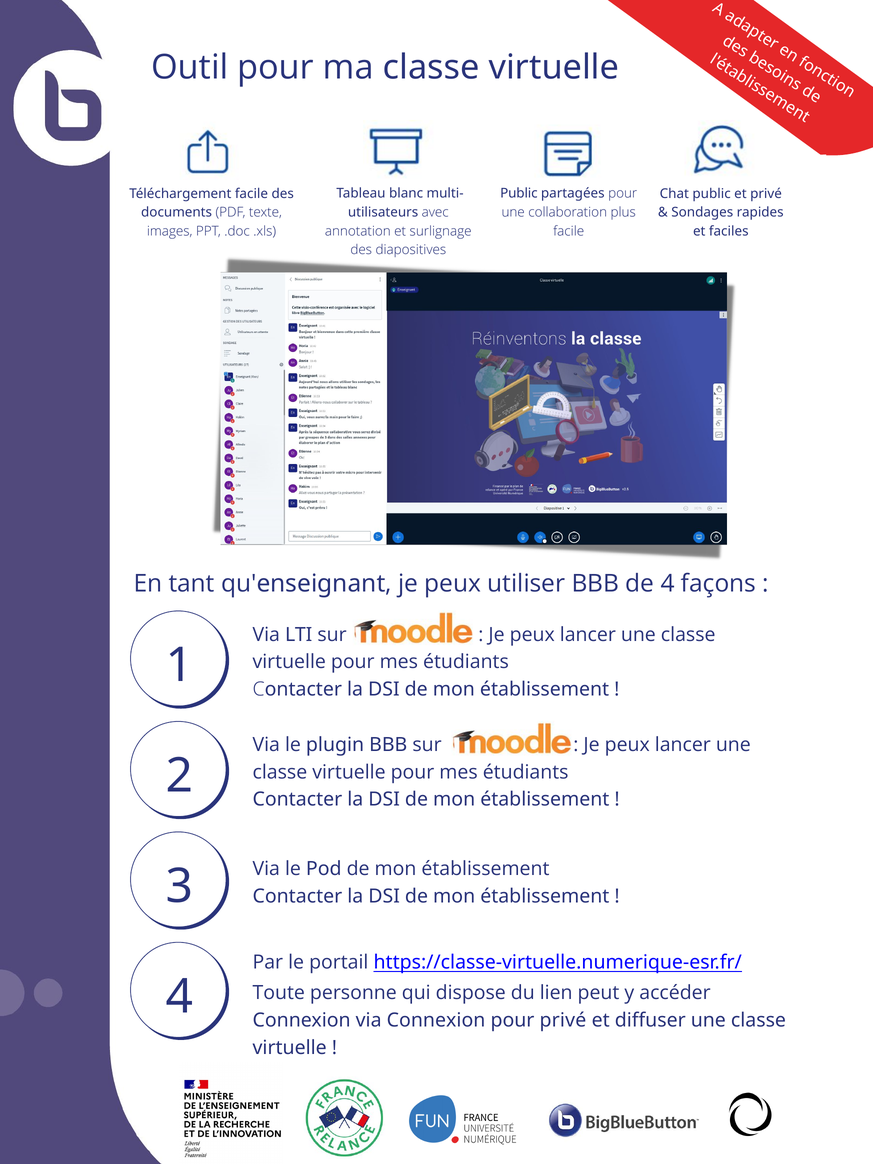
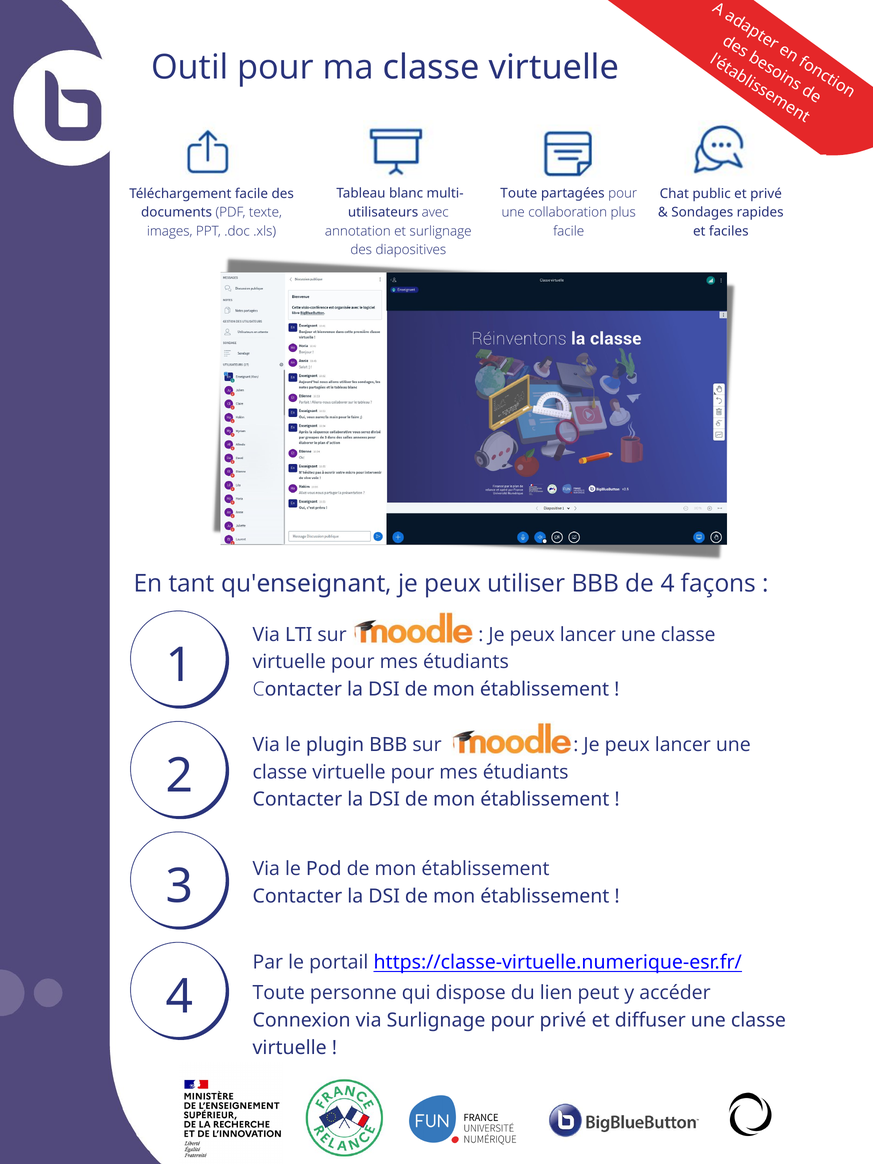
Public at (519, 193): Public -> Toute
via Connexion: Connexion -> Surlignage
